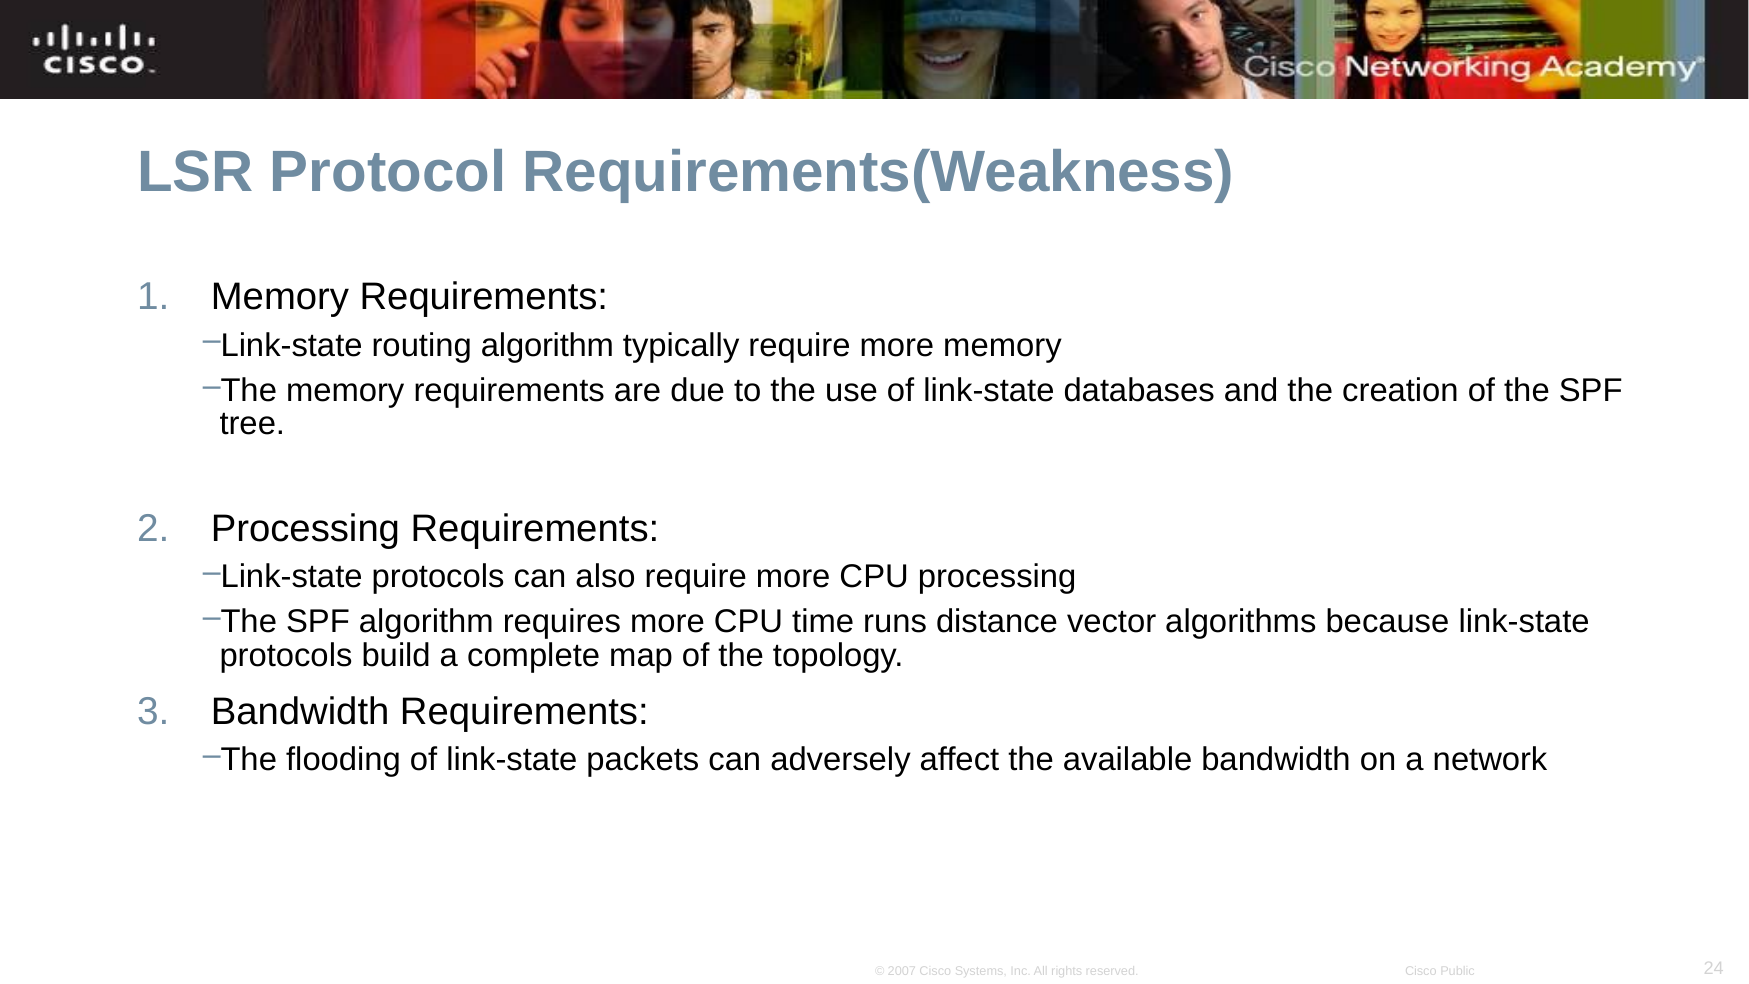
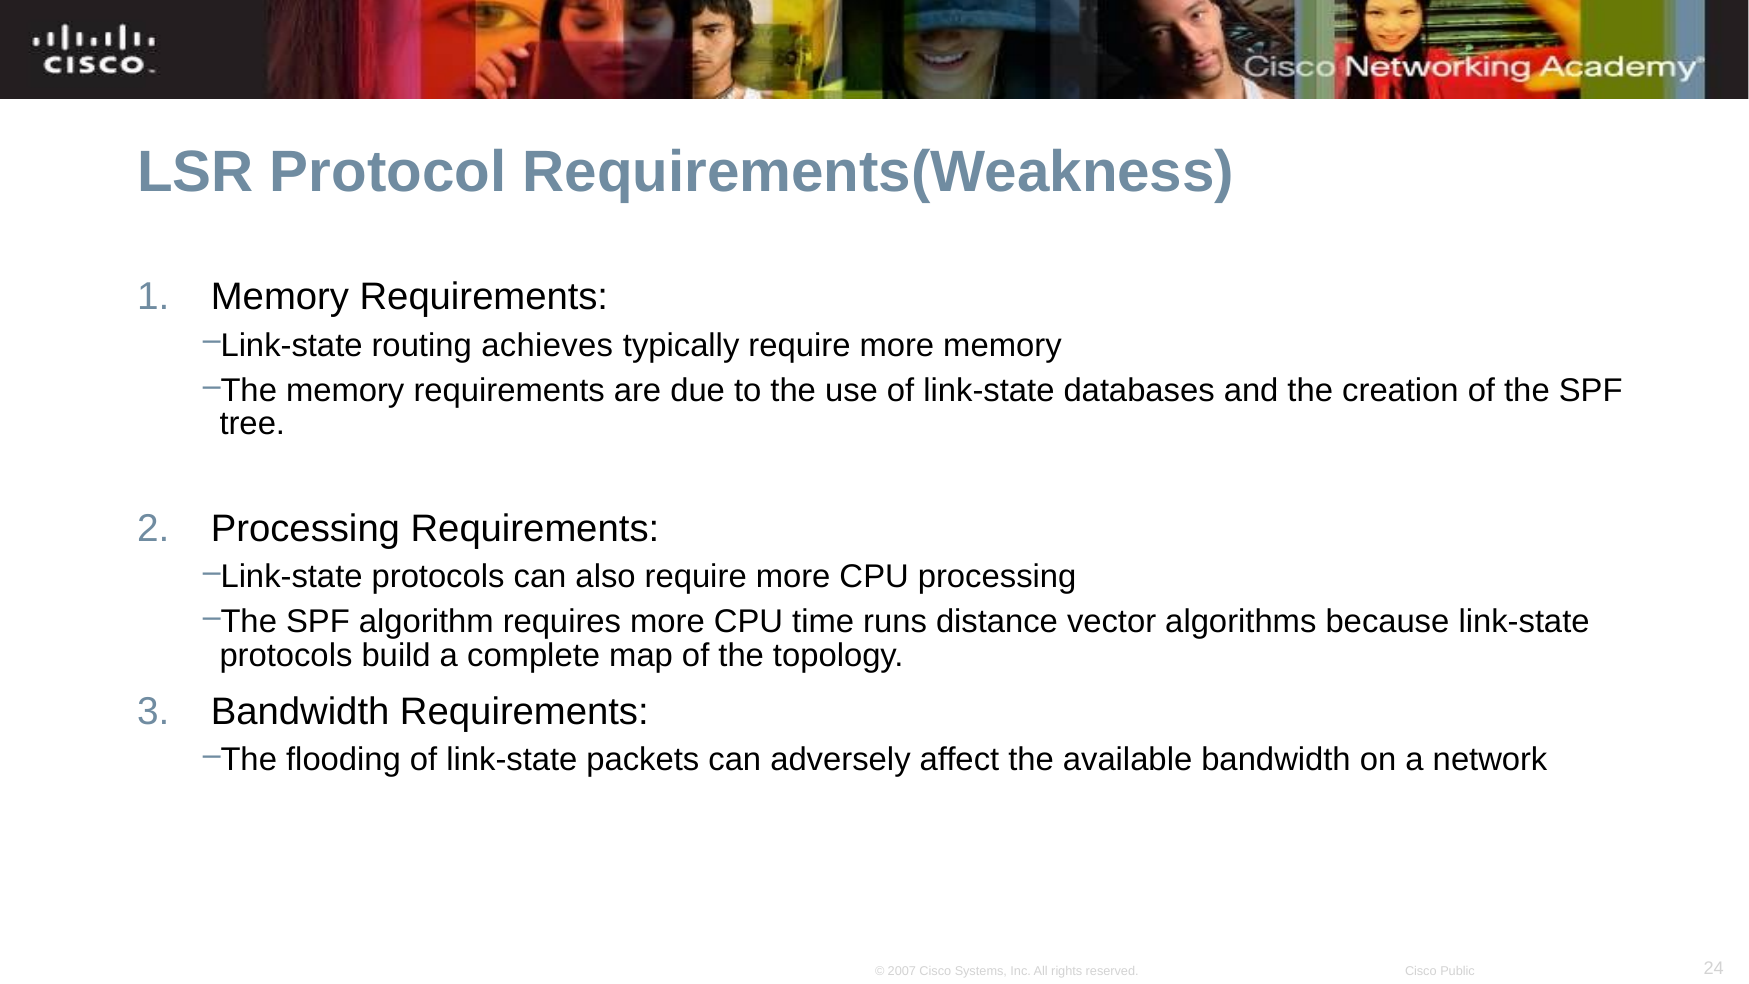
routing algorithm: algorithm -> achieves
